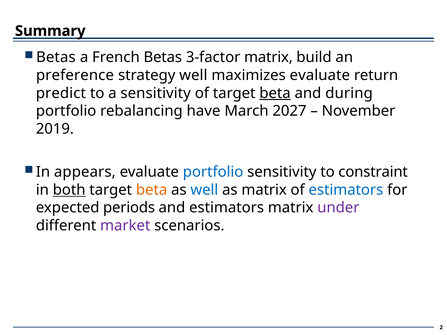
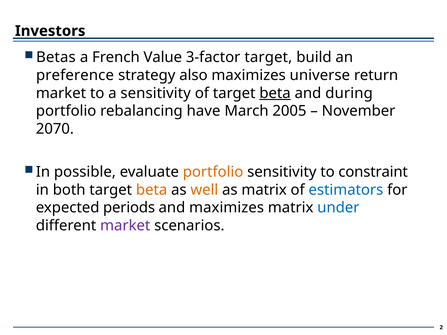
Summary: Summary -> Investors
French Betas: Betas -> Value
3-factor matrix: matrix -> target
strategy well: well -> also
maximizes evaluate: evaluate -> universe
predict at (61, 93): predict -> market
2027: 2027 -> 2005
2019: 2019 -> 2070
appears: appears -> possible
portfolio at (213, 172) colour: blue -> orange
both underline: present -> none
well at (204, 190) colour: blue -> orange
and estimators: estimators -> maximizes
under colour: purple -> blue
